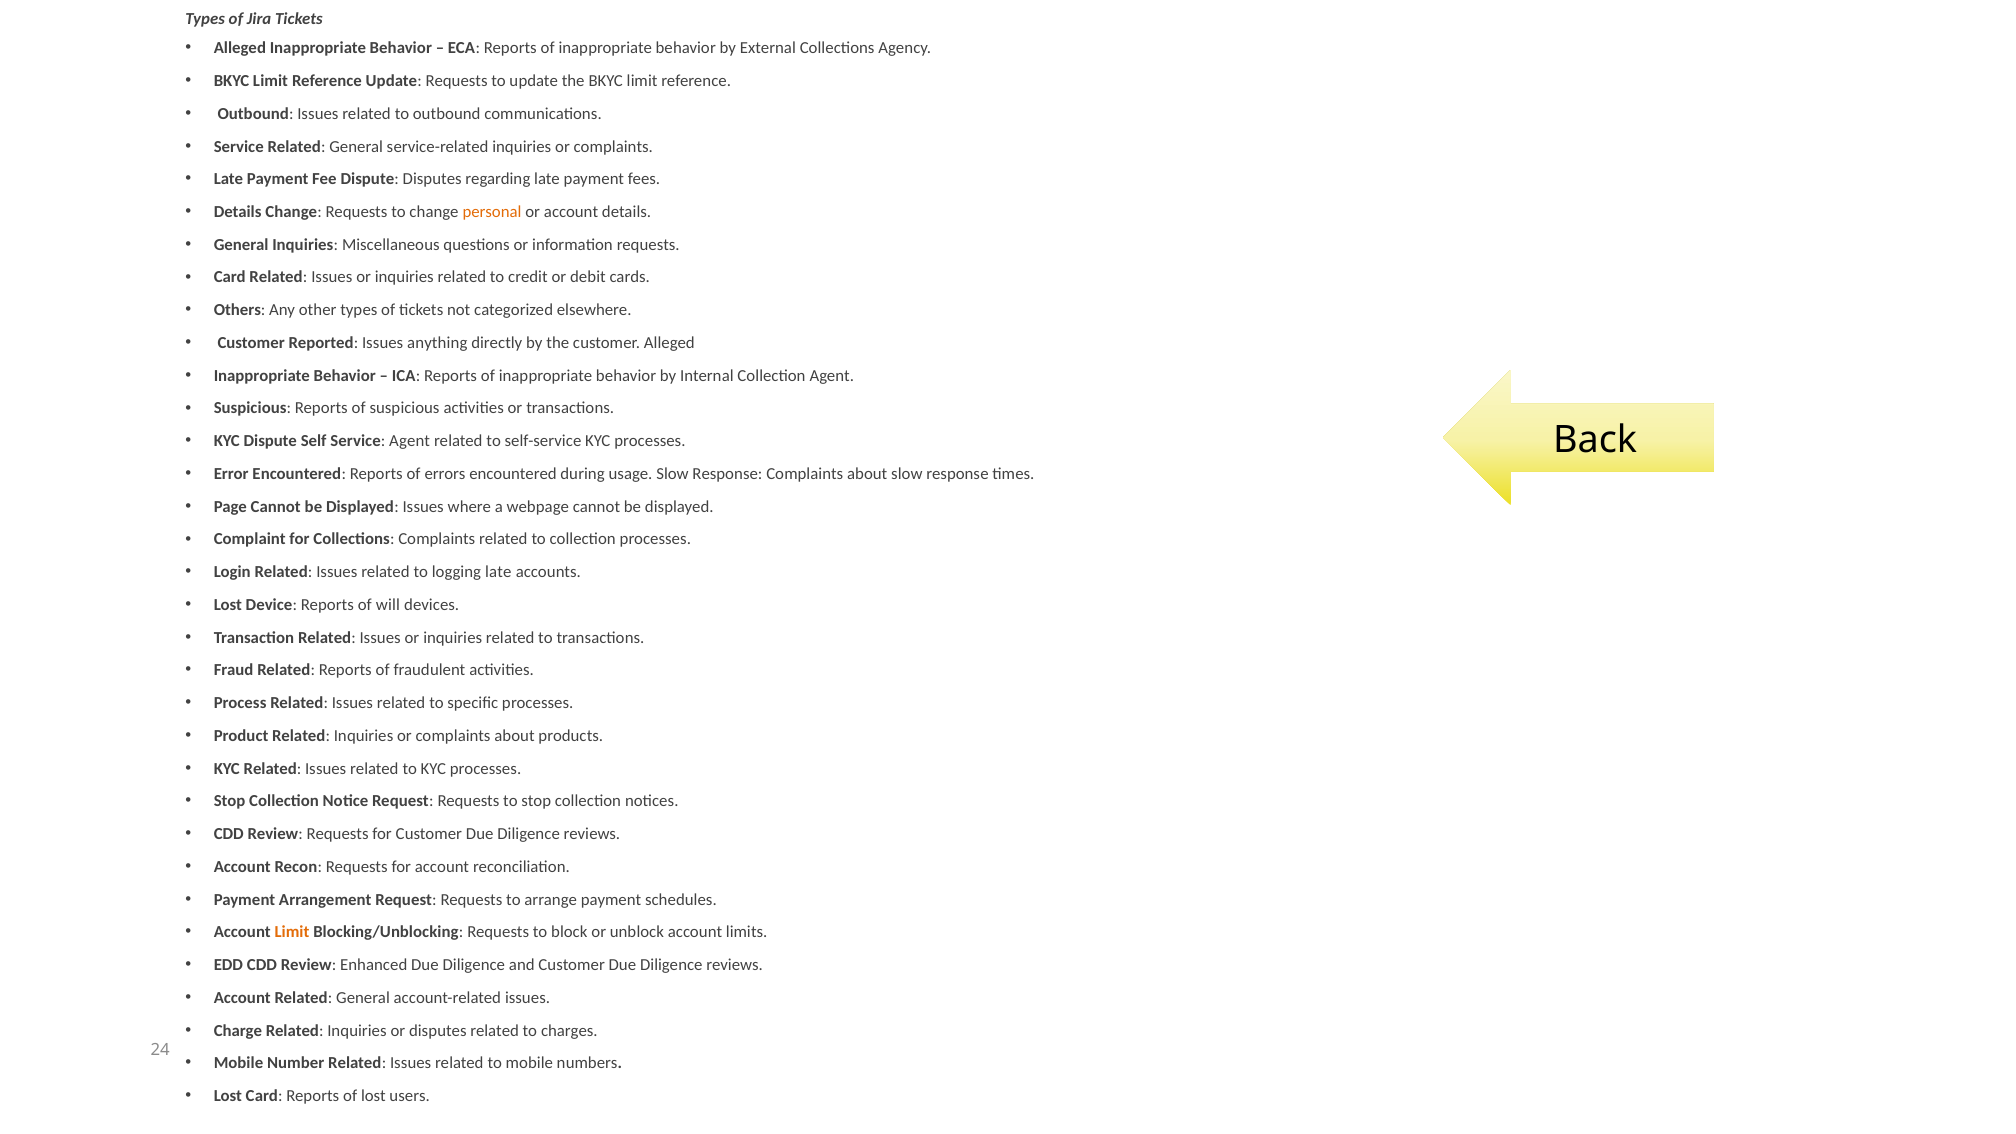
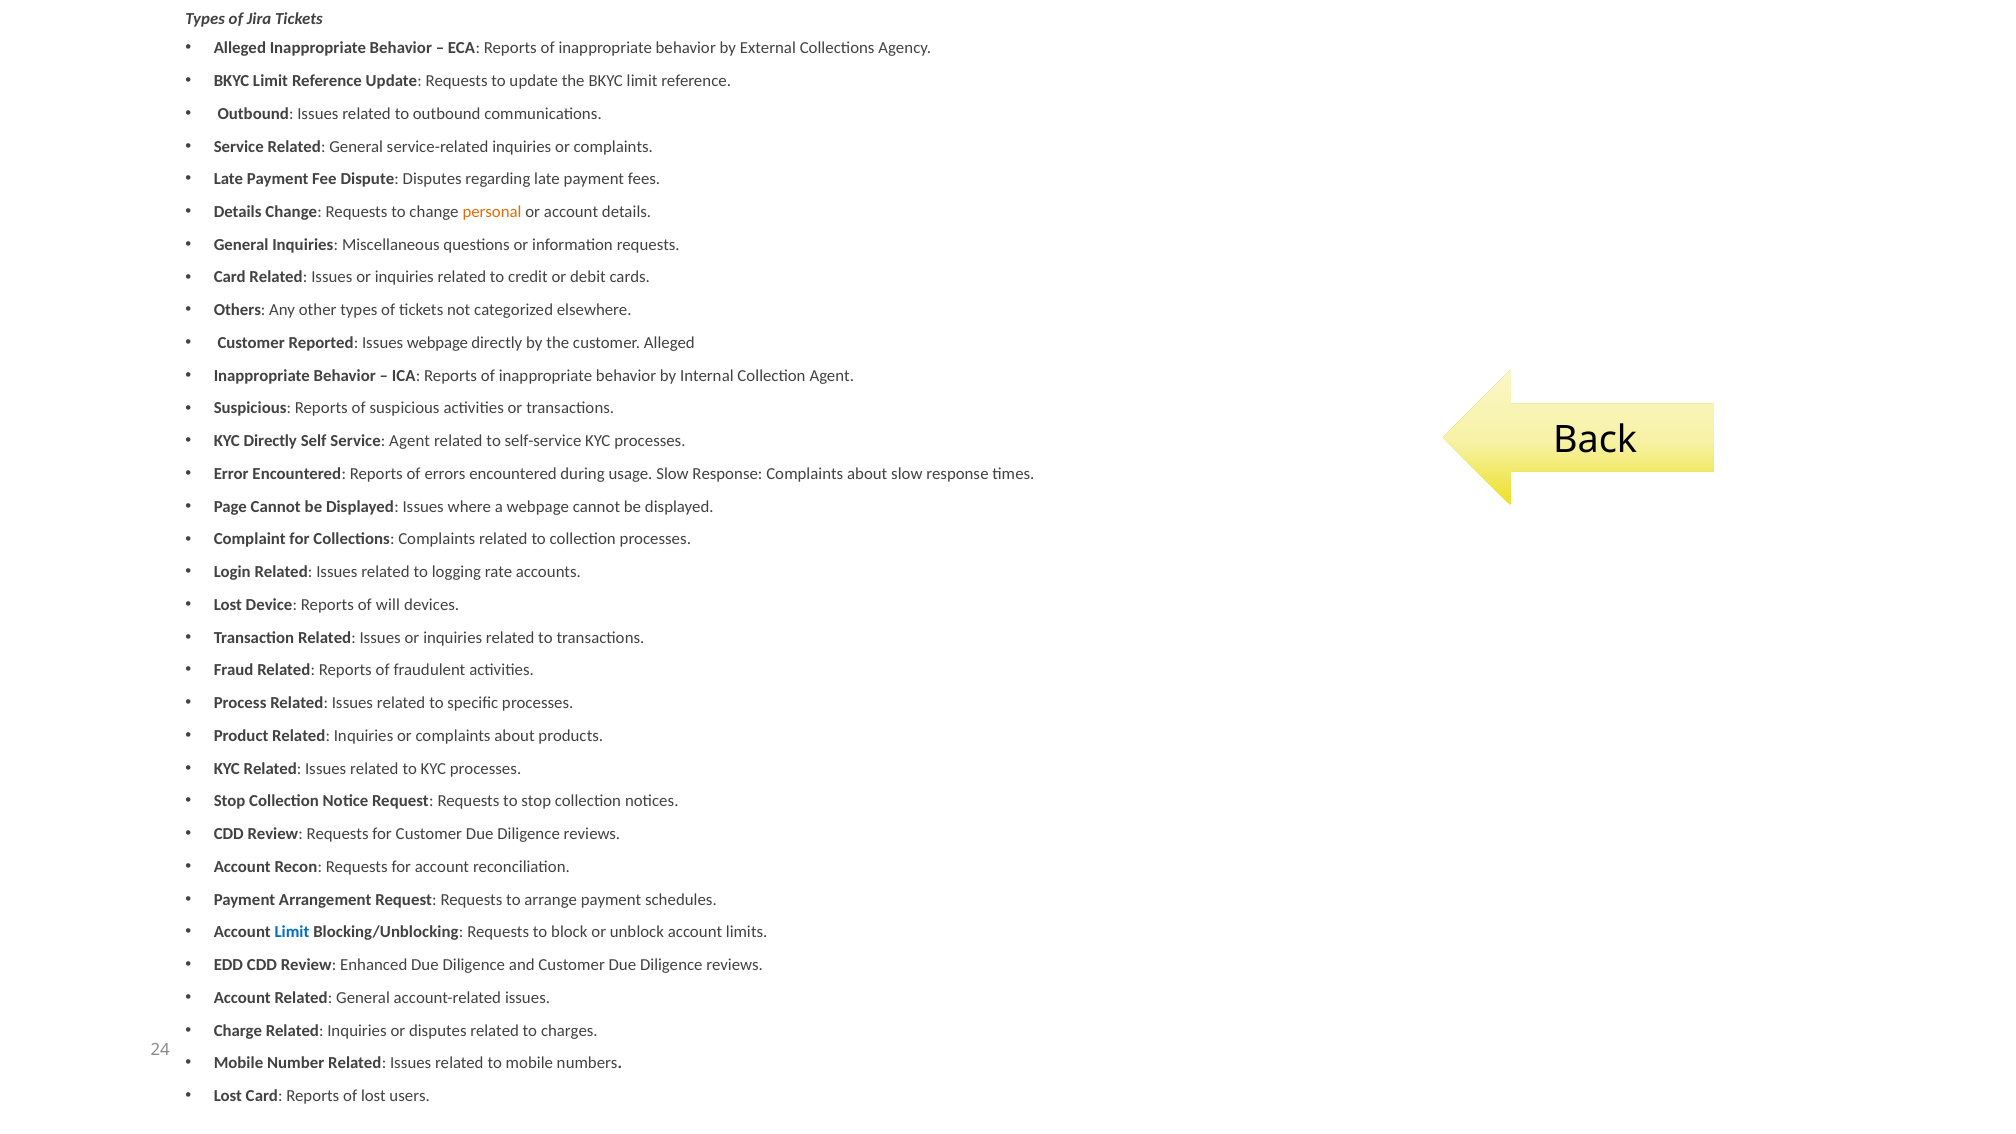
Issues anything: anything -> webpage
KYC Dispute: Dispute -> Directly
logging late: late -> rate
Limit at (292, 932) colour: orange -> blue
